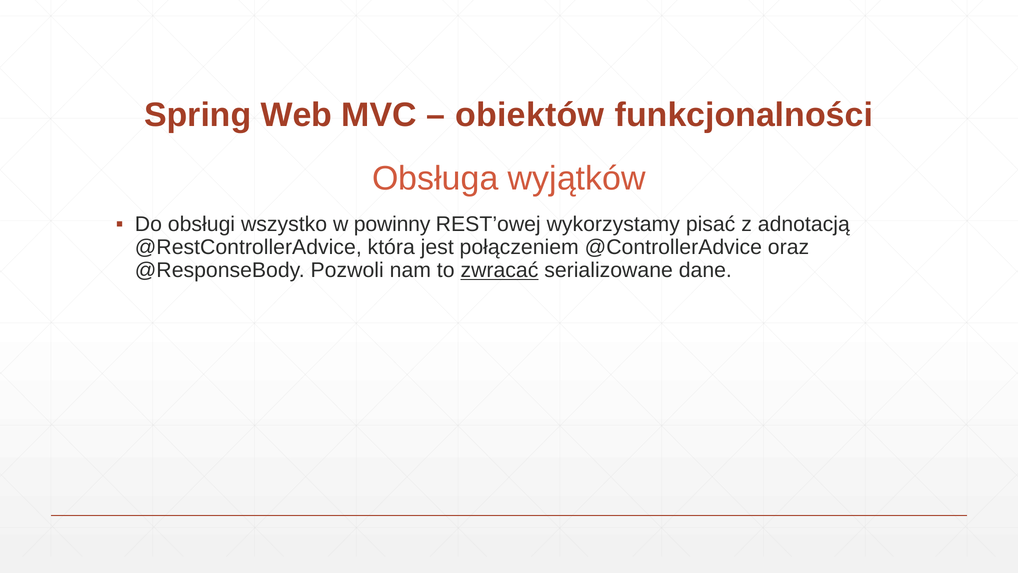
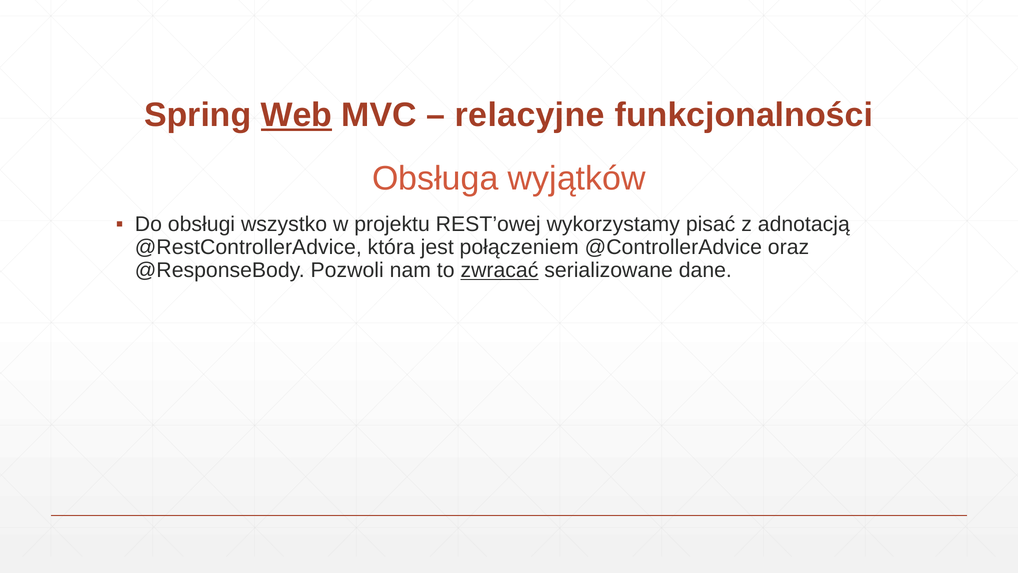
Web underline: none -> present
obiektów: obiektów -> relacyjne
powinny: powinny -> projektu
